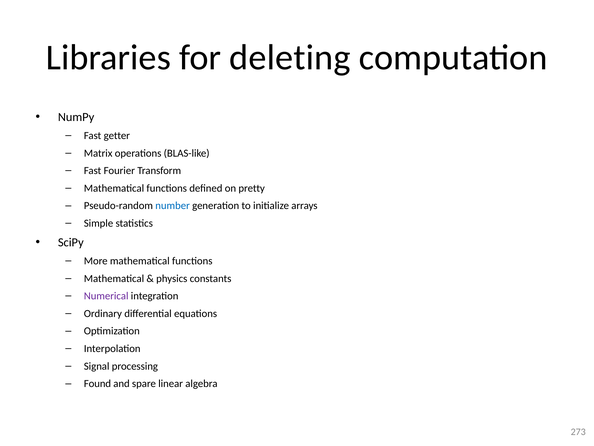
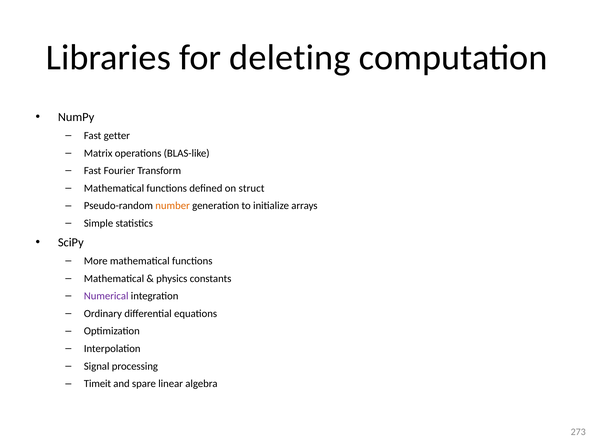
pretty: pretty -> struct
number colour: blue -> orange
Found: Found -> Timeit
